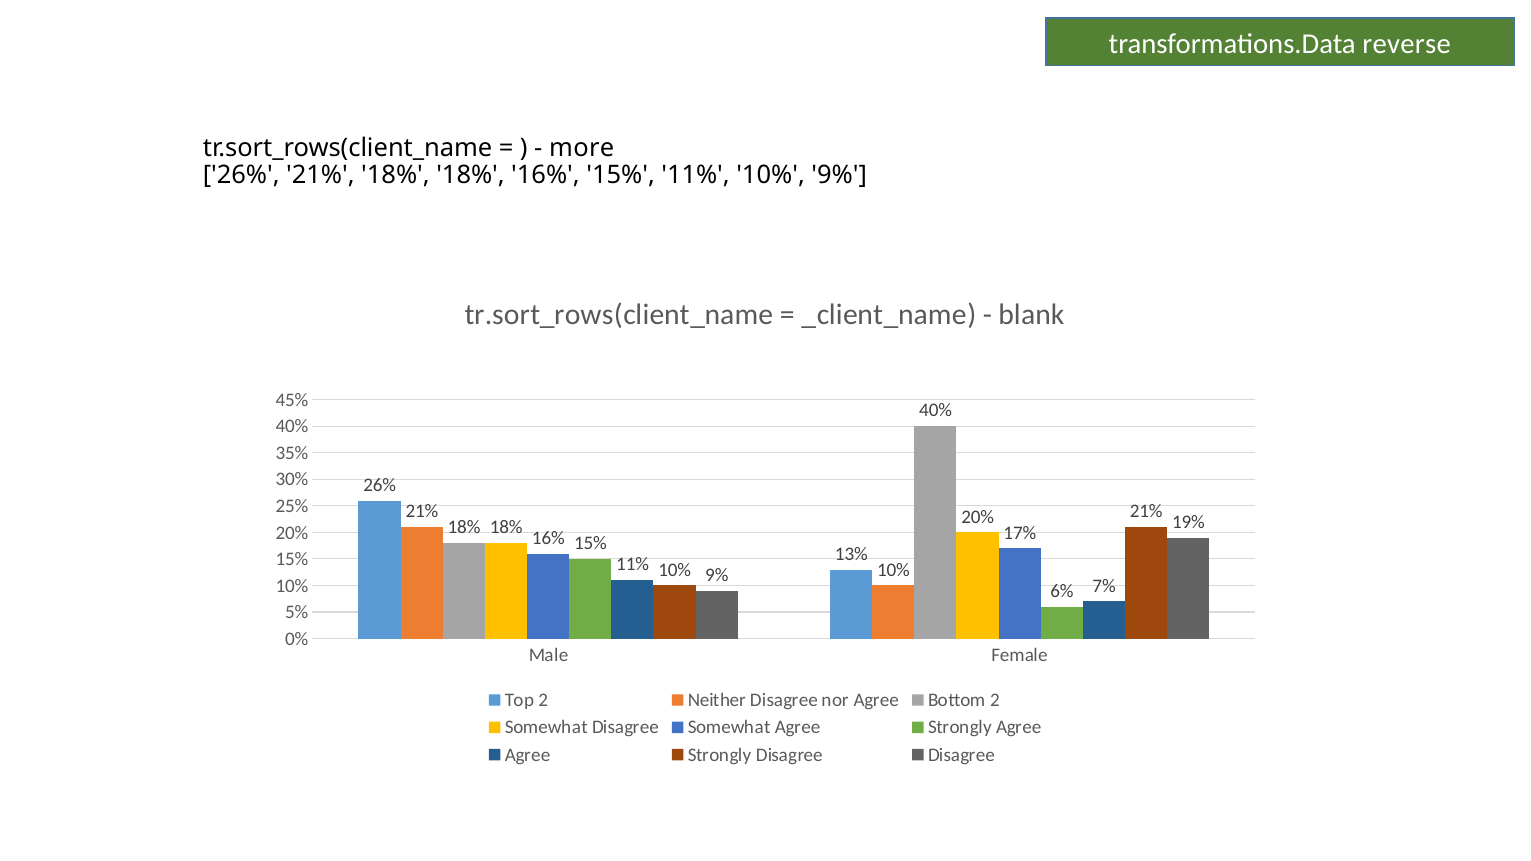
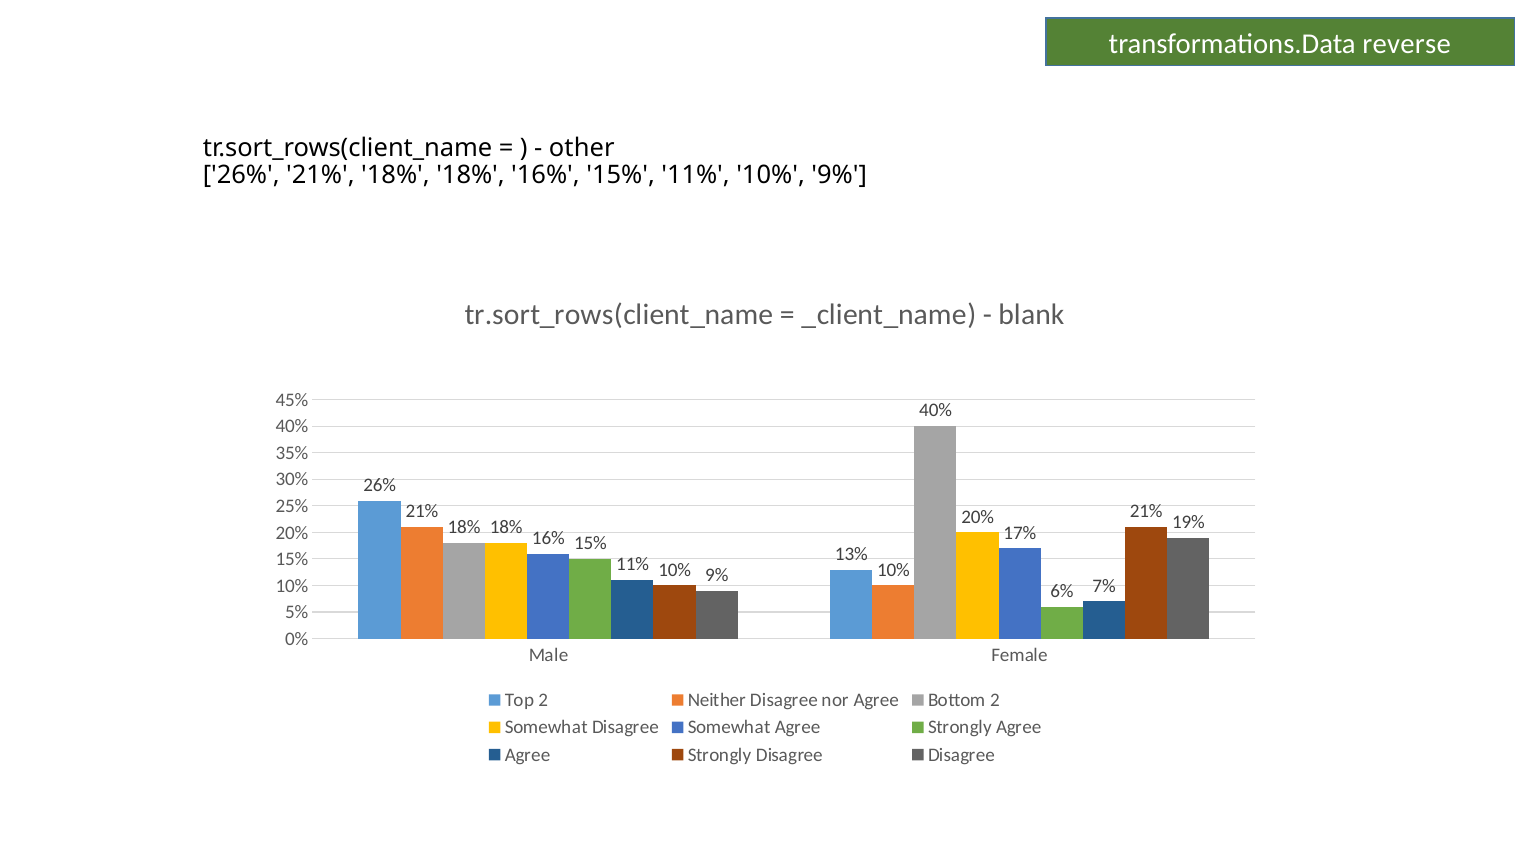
more: more -> other
